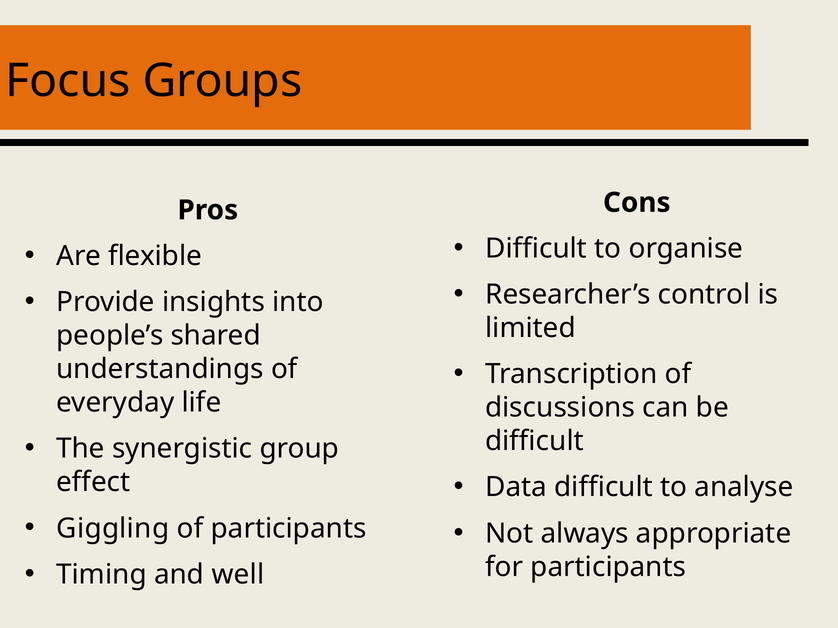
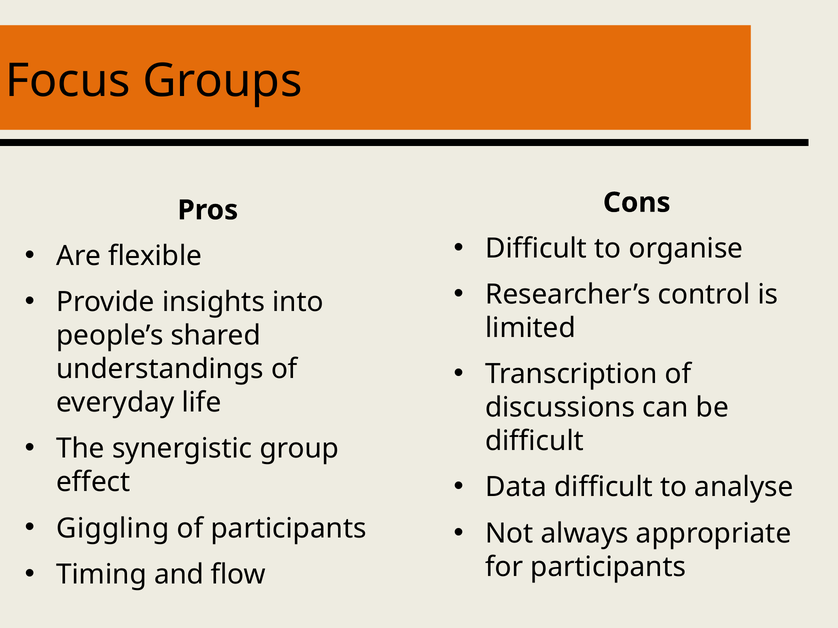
well: well -> flow
